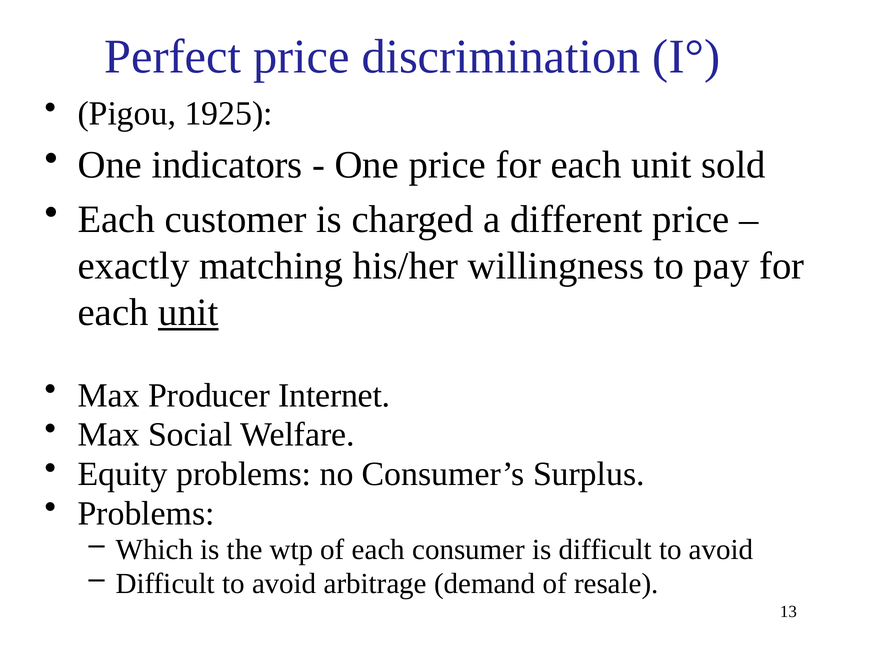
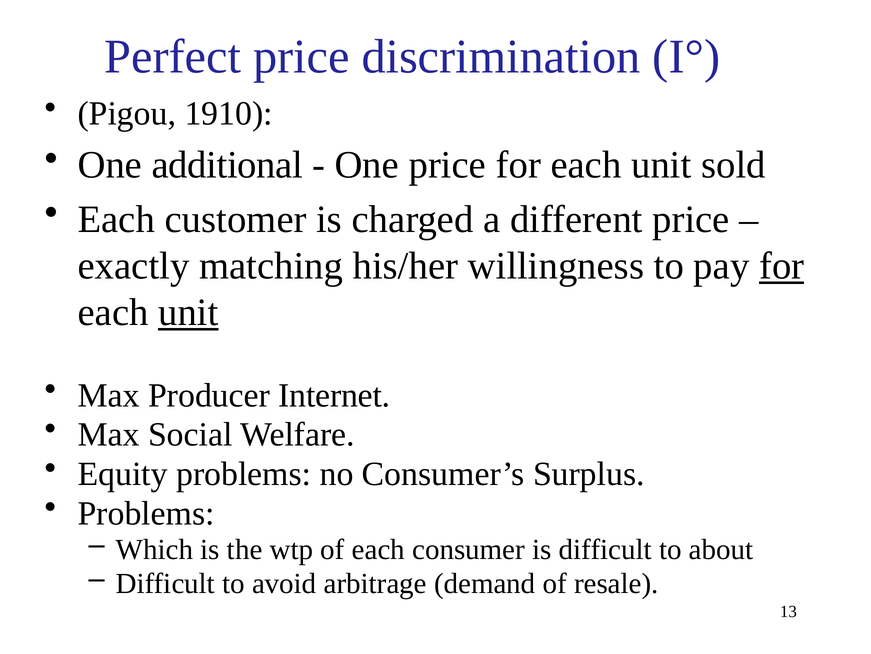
1925: 1925 -> 1910
indicators: indicators -> additional
for at (782, 266) underline: none -> present
is difficult to avoid: avoid -> about
